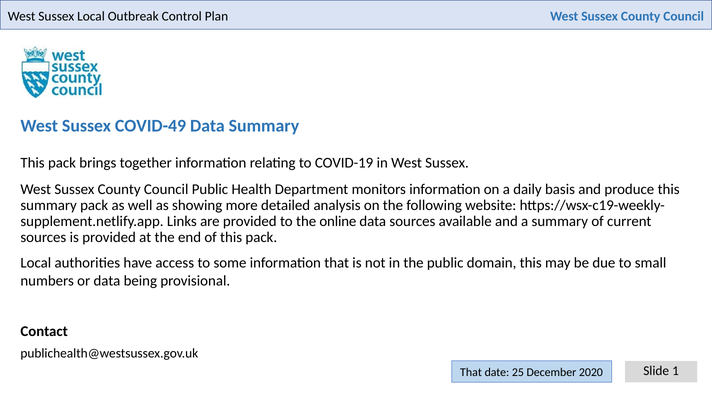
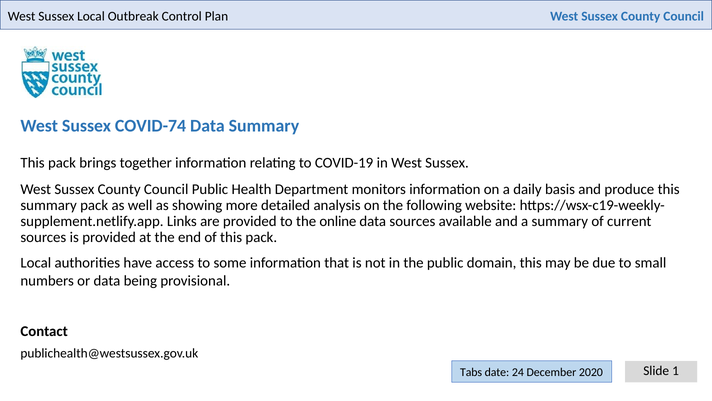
COVID-49: COVID-49 -> COVID-74
That at (471, 372): That -> Tabs
25: 25 -> 24
